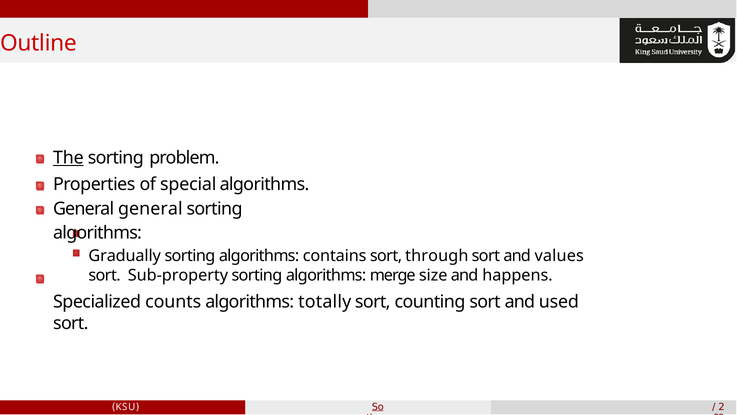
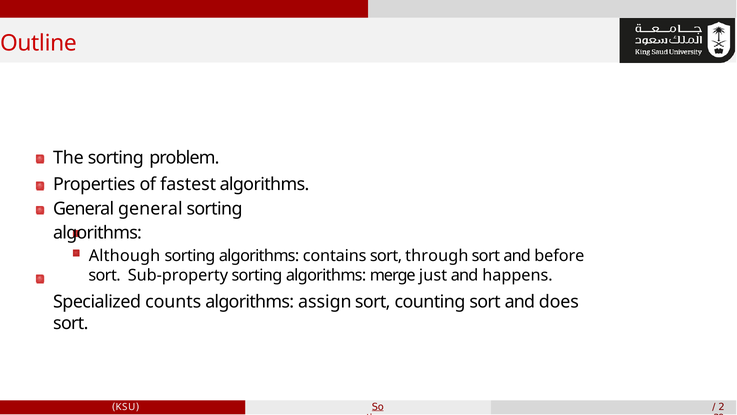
The underline: present -> none
special: special -> fastest
Gradually: Gradually -> Although
values: values -> before
size: size -> just
totally: totally -> assign
used: used -> does
